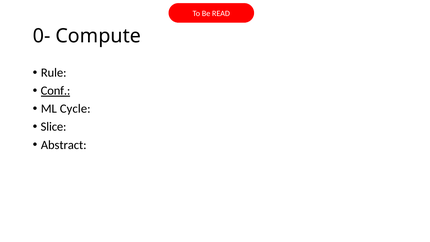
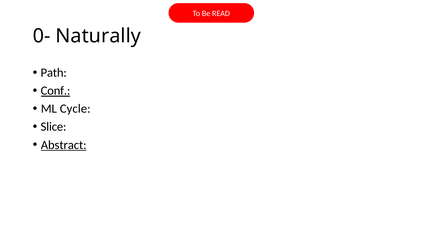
Compute: Compute -> Naturally
Rule: Rule -> Path
Abstract underline: none -> present
